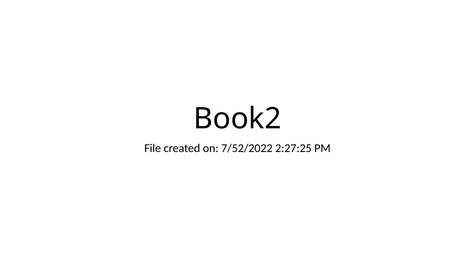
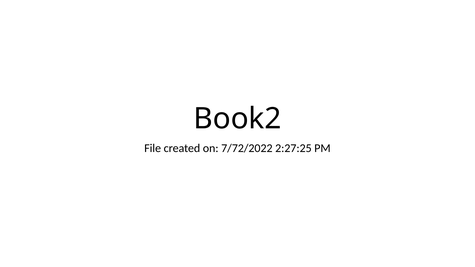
7/52/2022: 7/52/2022 -> 7/72/2022
